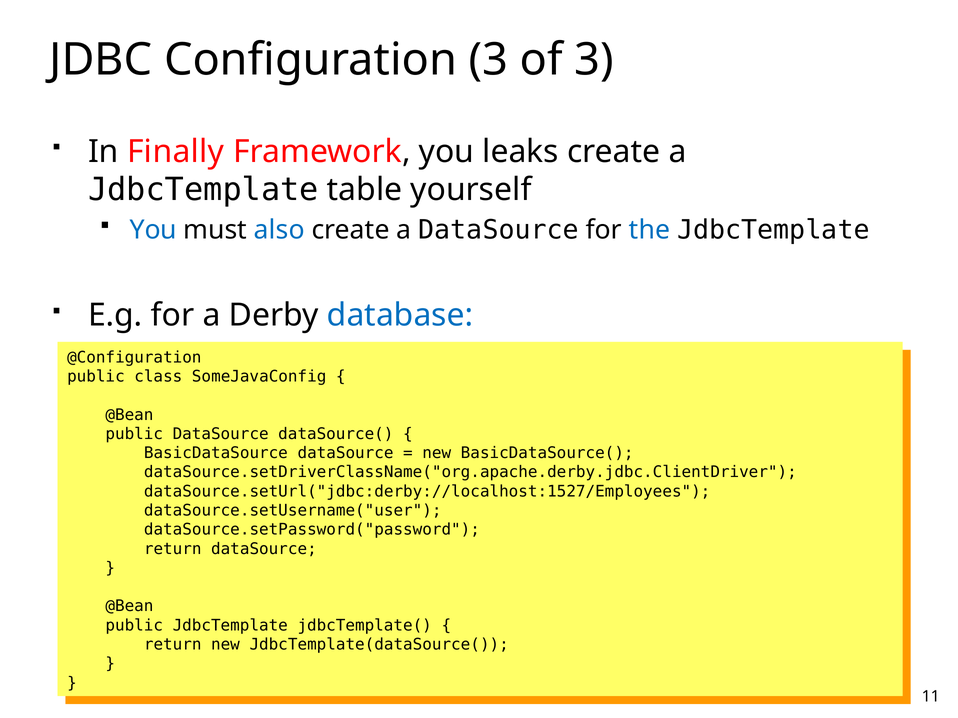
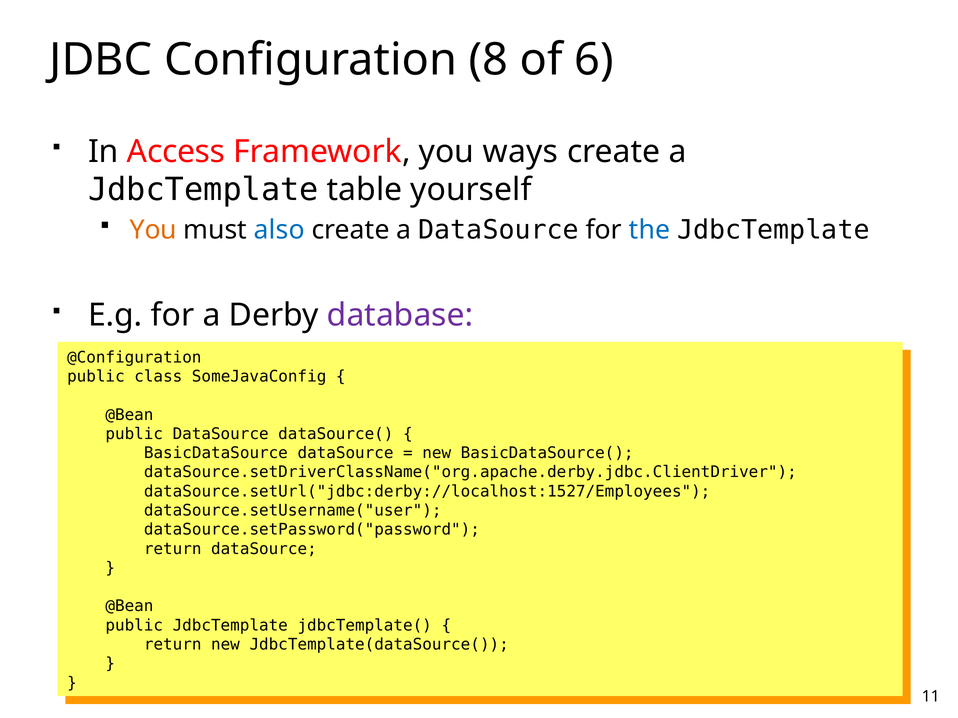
Configuration 3: 3 -> 8
of 3: 3 -> 6
Finally: Finally -> Access
leaks: leaks -> ways
You at (153, 230) colour: blue -> orange
database colour: blue -> purple
